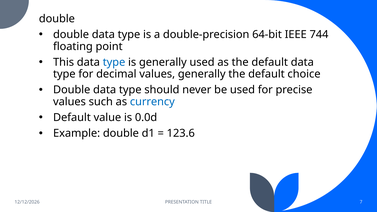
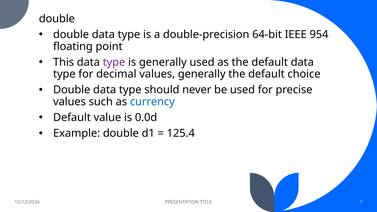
744: 744 -> 954
type at (114, 62) colour: blue -> purple
123.6: 123.6 -> 125.4
